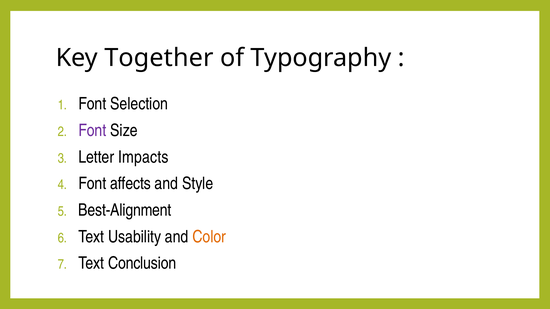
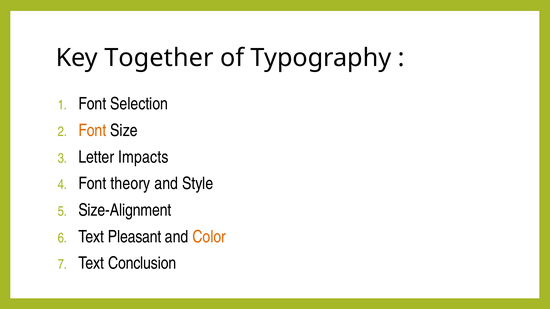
Font at (92, 131) colour: purple -> orange
affects: affects -> theory
Best-Alignment: Best-Alignment -> Size-Alignment
Usability: Usability -> Pleasant
